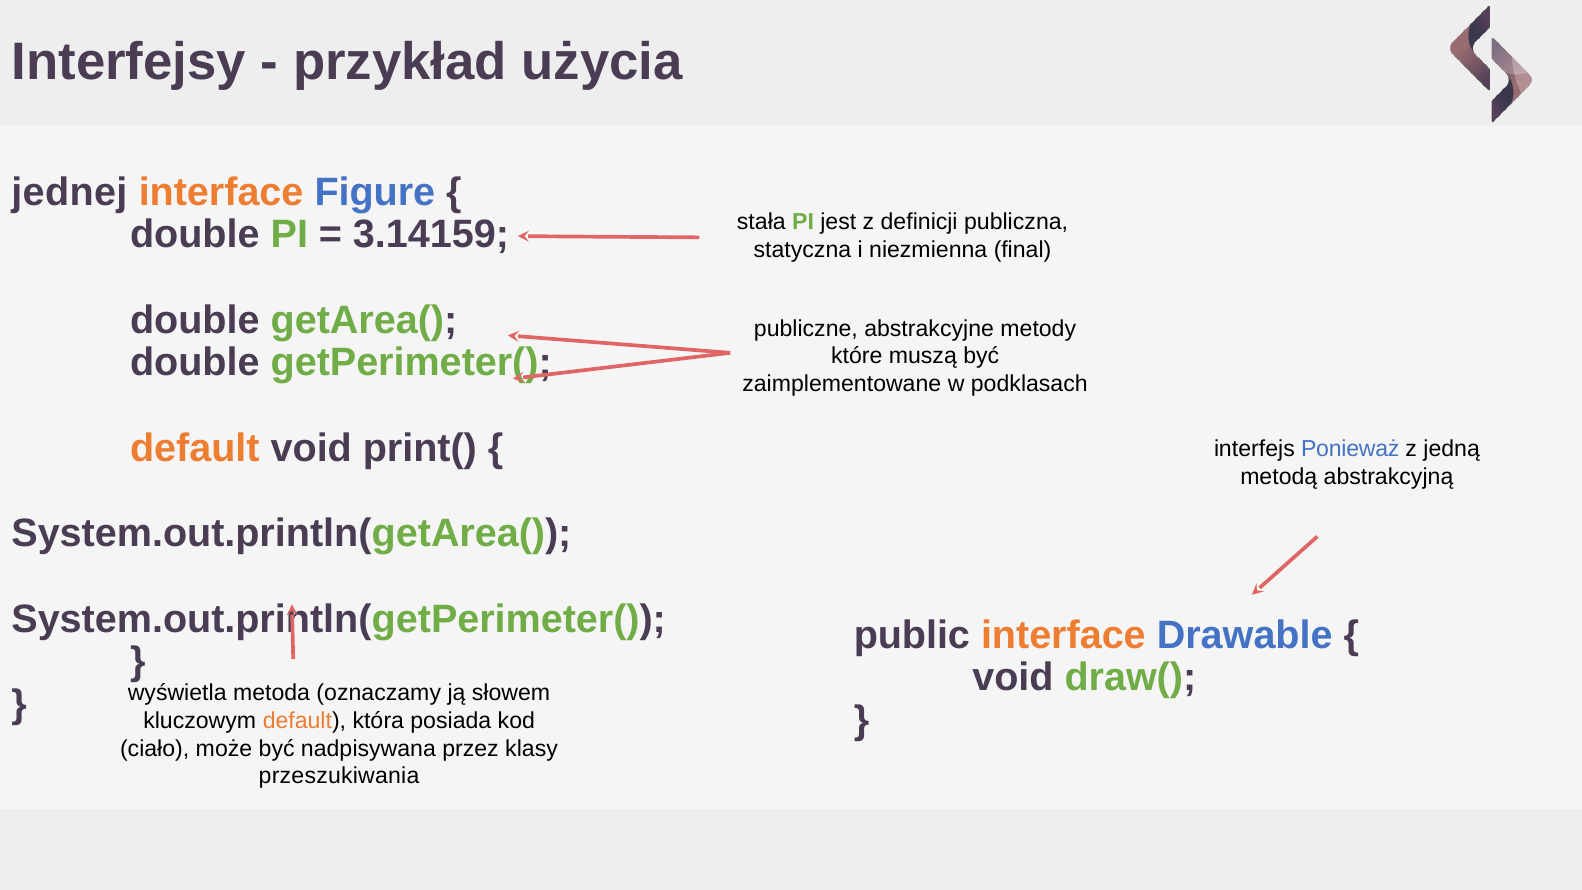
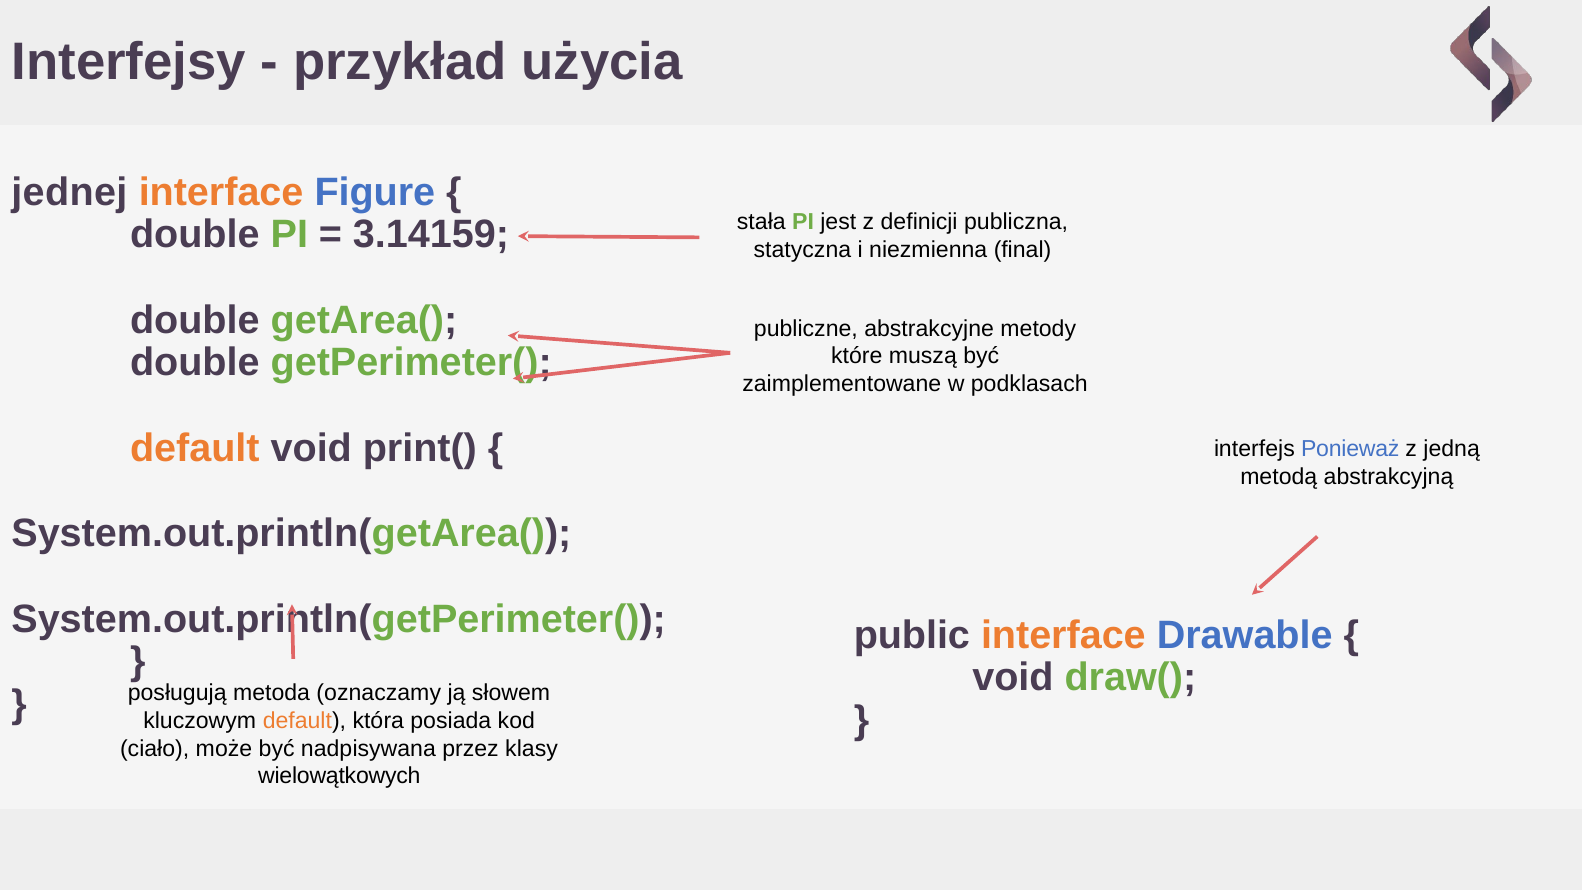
wyświetla: wyświetla -> posługują
przeszukiwania: przeszukiwania -> wielowątkowych
